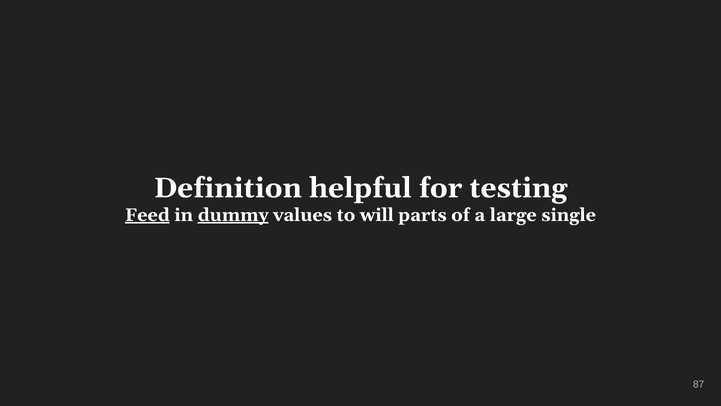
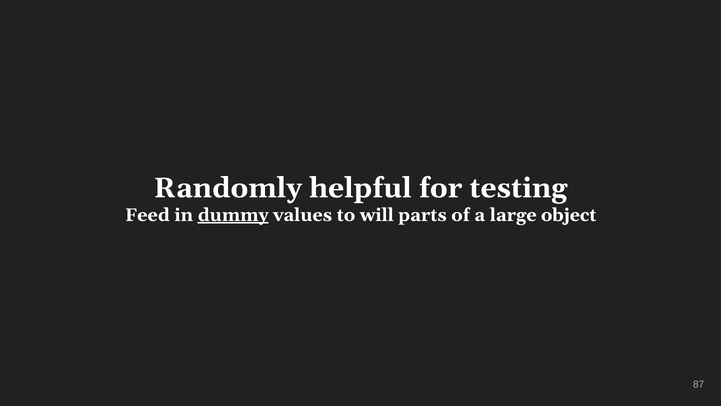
Definition: Definition -> Randomly
Feed underline: present -> none
single: single -> object
